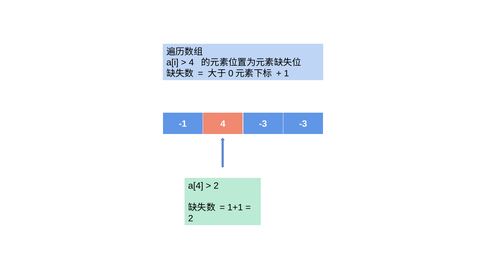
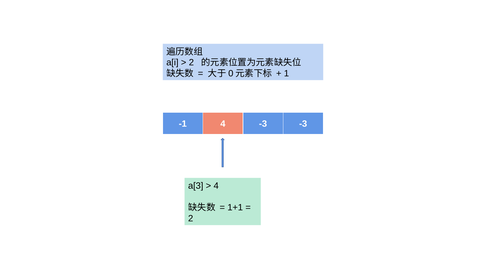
4 at (191, 63): 4 -> 2
a[4: a[4 -> a[3
2 at (216, 186): 2 -> 4
